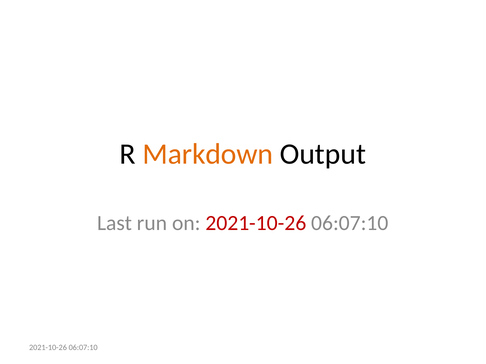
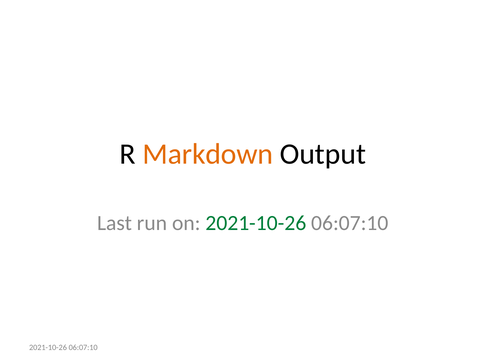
2021-10-26 at (256, 223) colour: red -> green
